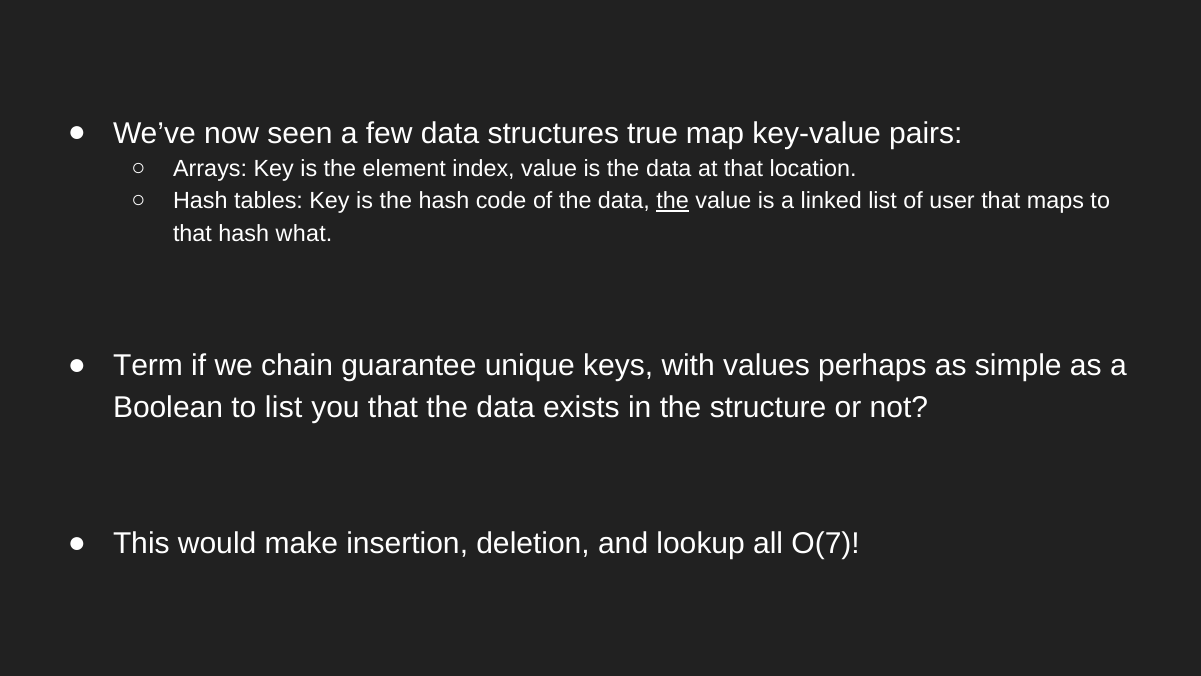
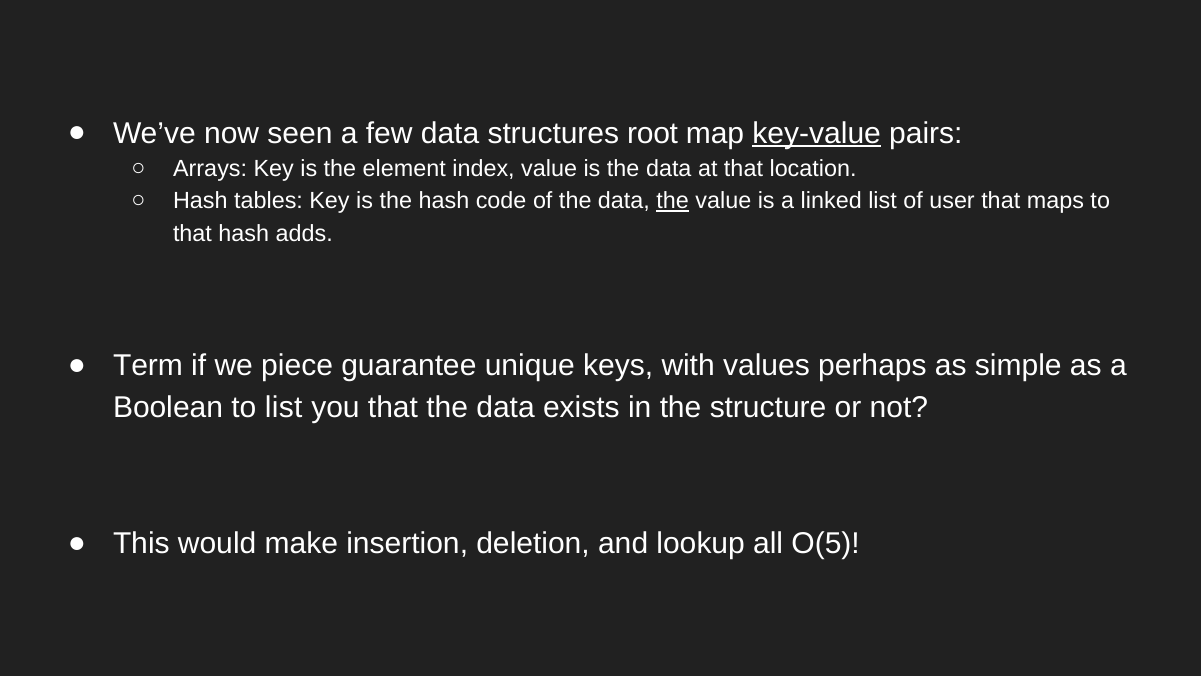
true: true -> root
key-value underline: none -> present
what: what -> adds
chain: chain -> piece
O(7: O(7 -> O(5
